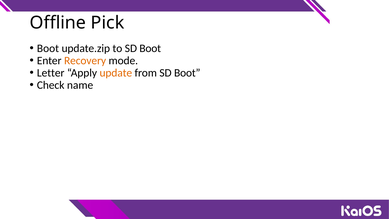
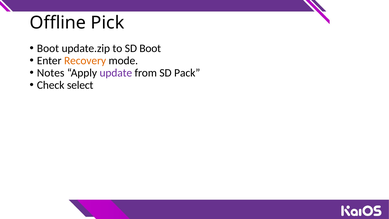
Letter: Letter -> Notes
update colour: orange -> purple
from SD Boot: Boot -> Pack
name: name -> select
